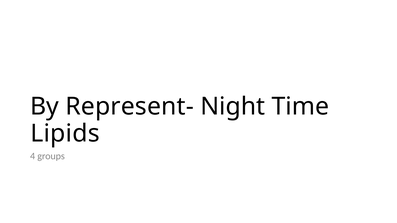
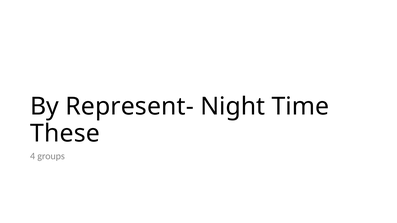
Lipids: Lipids -> These
